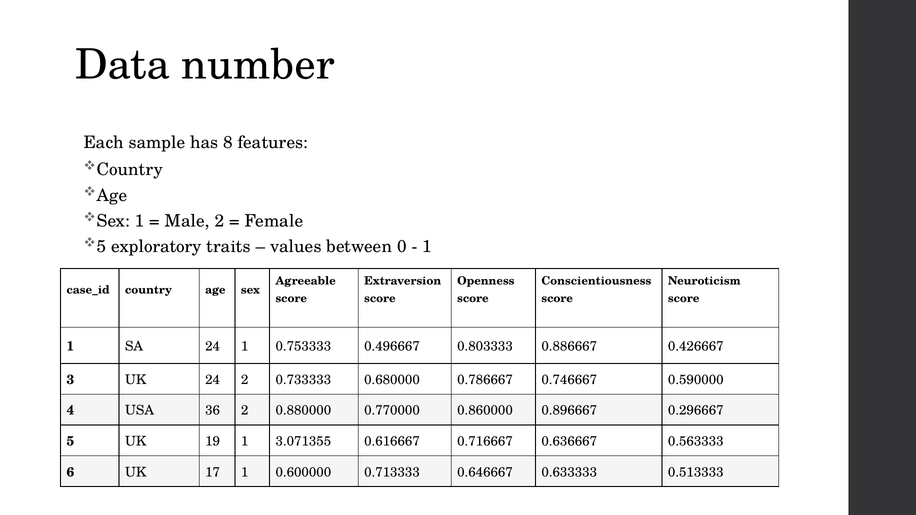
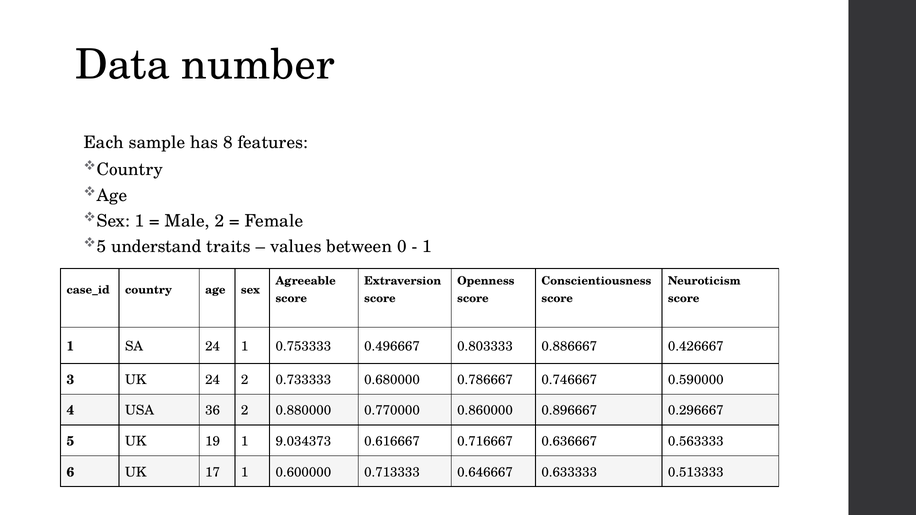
exploratory: exploratory -> understand
3.071355: 3.071355 -> 9.034373
